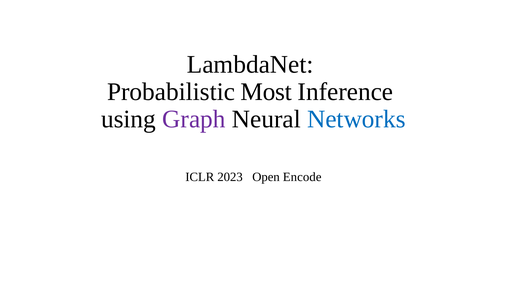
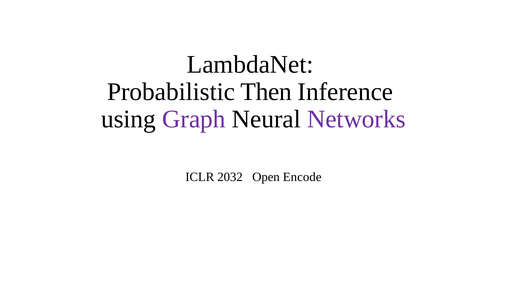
Most: Most -> Then
Networks colour: blue -> purple
2023: 2023 -> 2032
